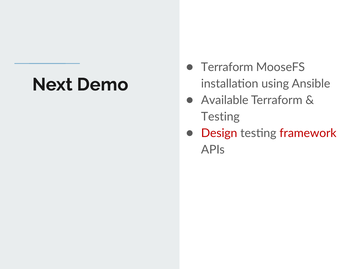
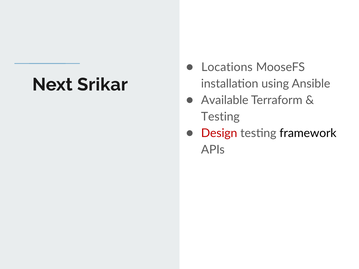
Terraform at (227, 67): Terraform -> Locations
Demo: Demo -> Srikar
framework colour: red -> black
